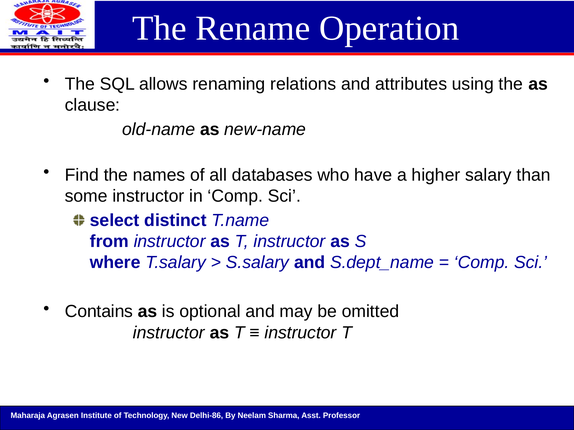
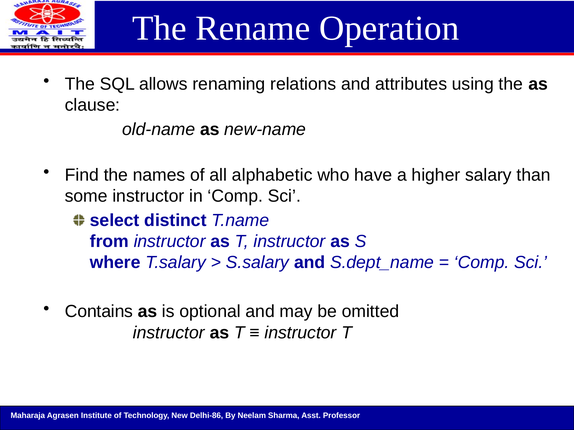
databases: databases -> alphabetic
